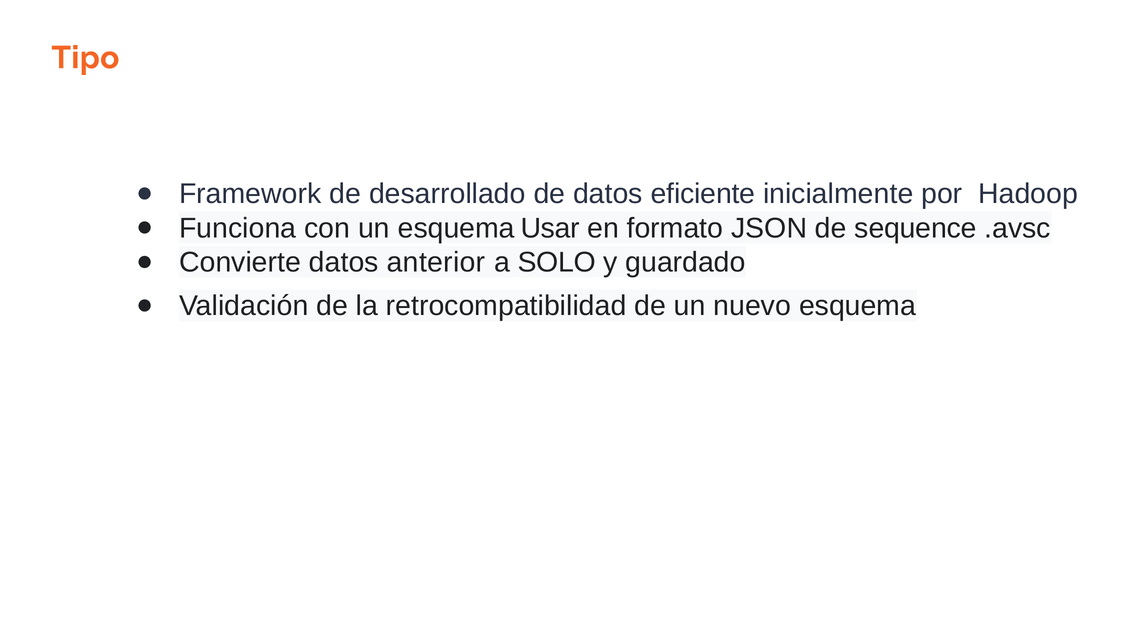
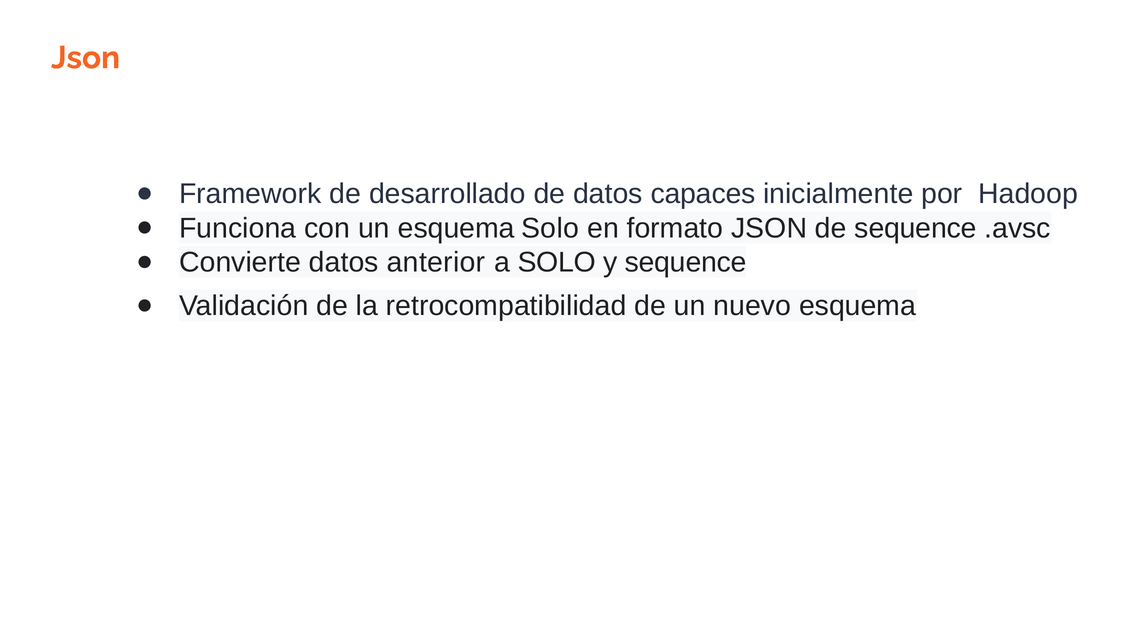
Tipo at (85, 58): Tipo -> Json
eficiente: eficiente -> capaces
esquema Usar: Usar -> Solo
y guardado: guardado -> sequence
